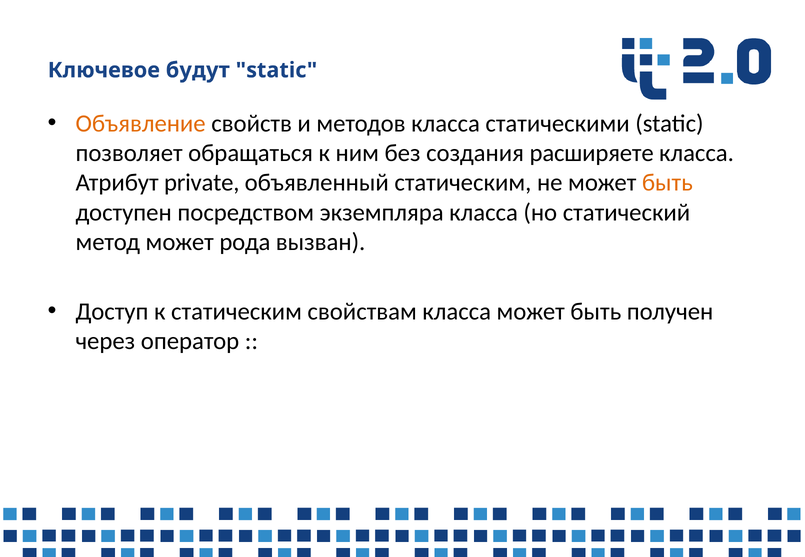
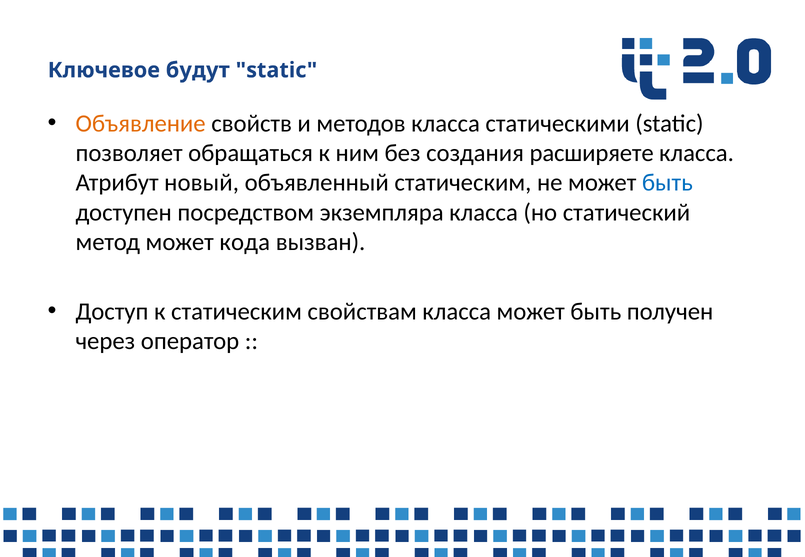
private: private -> новый
быть at (667, 183) colour: orange -> blue
рода: рода -> кода
